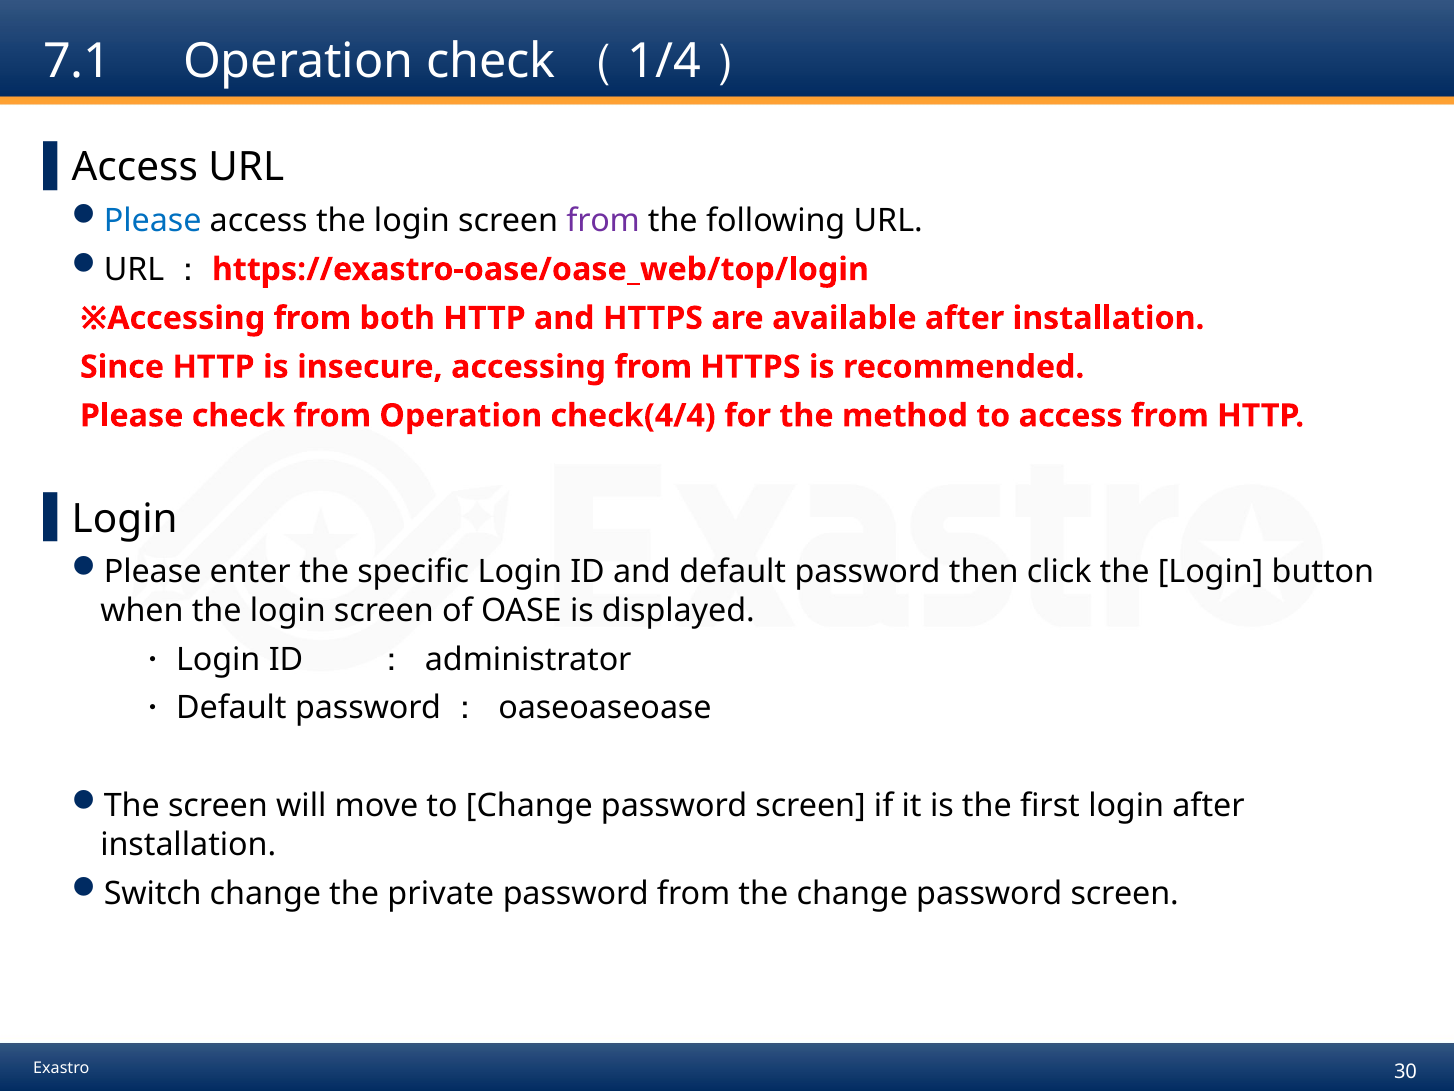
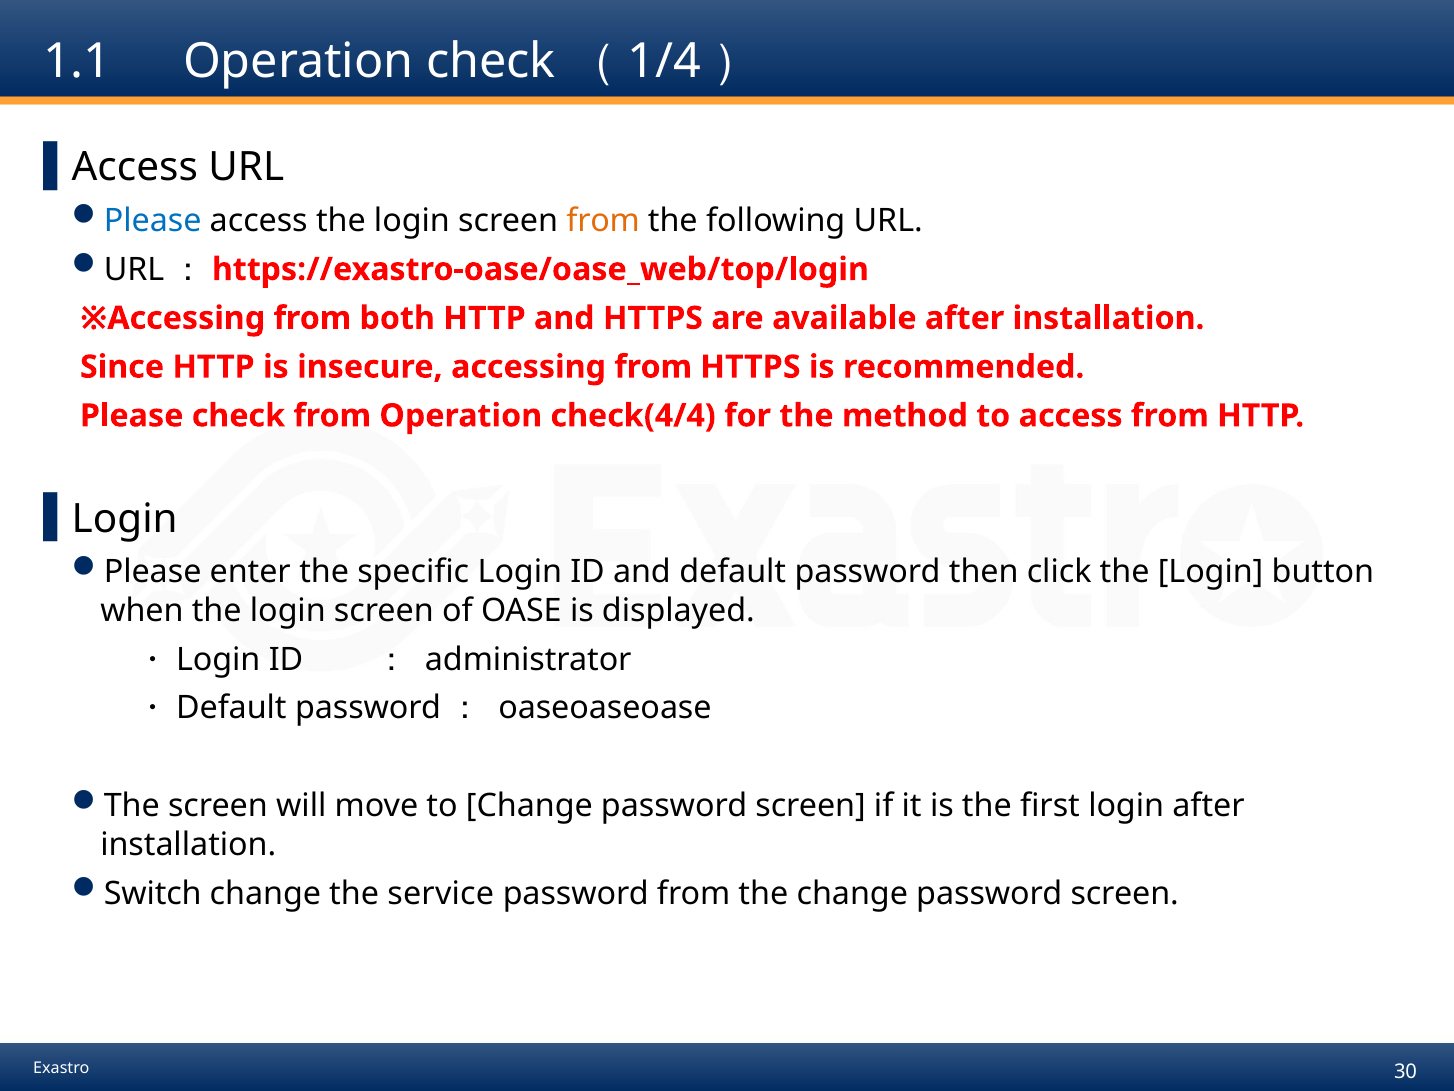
7.1: 7.1 -> 1.1
from at (603, 220) colour: purple -> orange
private: private -> service
